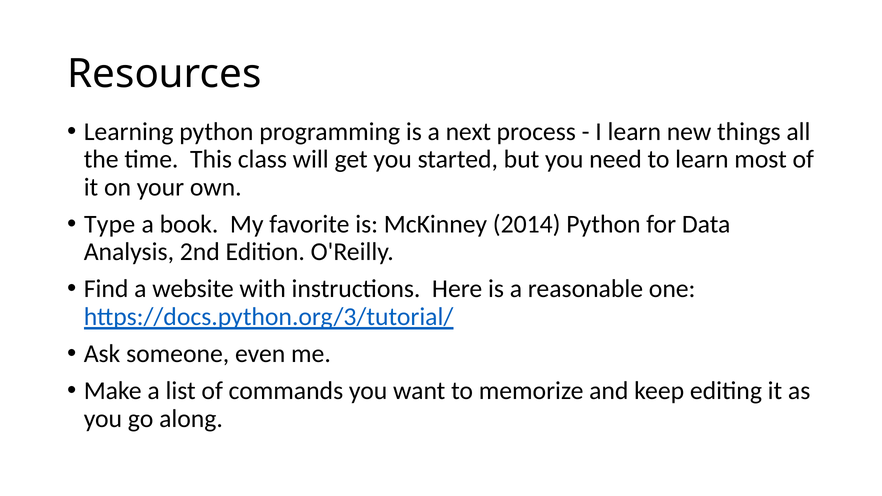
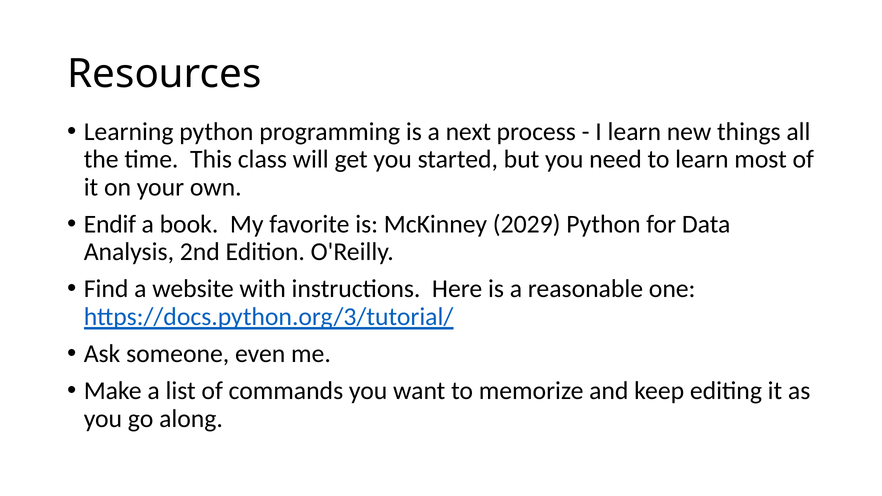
Type: Type -> Endif
2014: 2014 -> 2029
